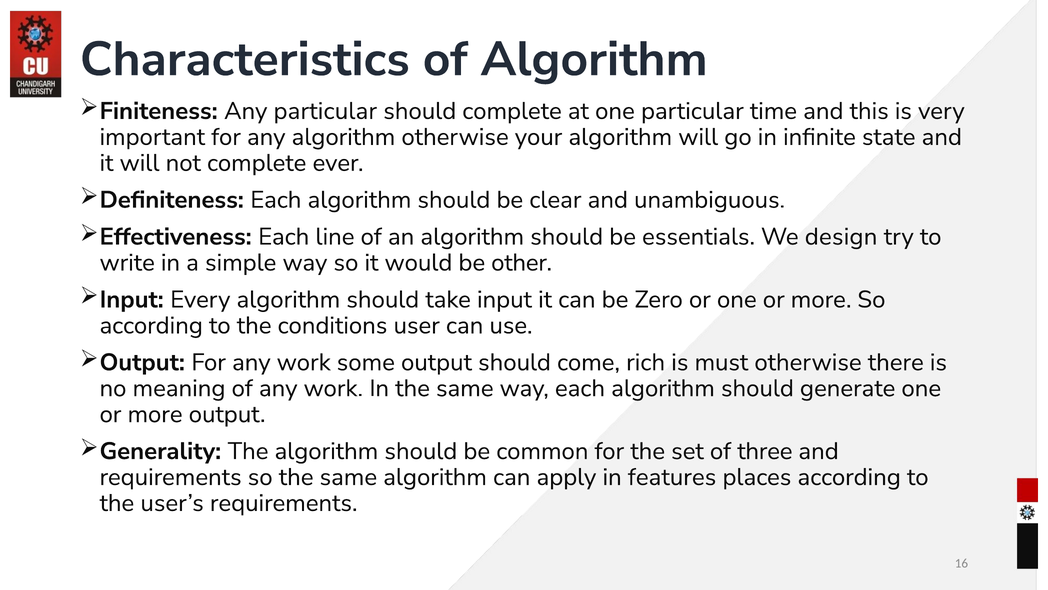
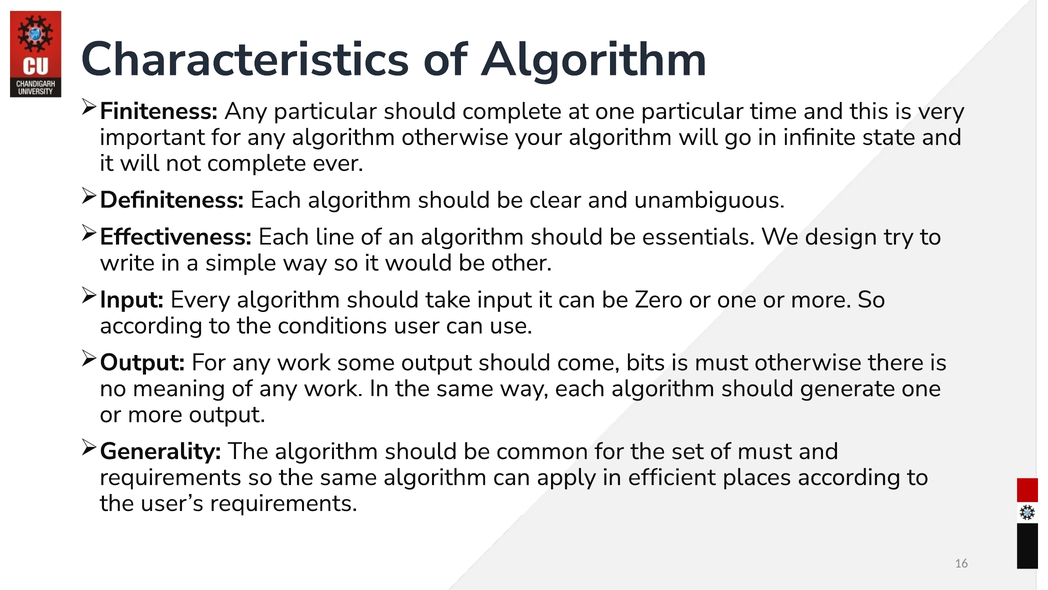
rich: rich -> bits
of three: three -> must
features: features -> efficient
